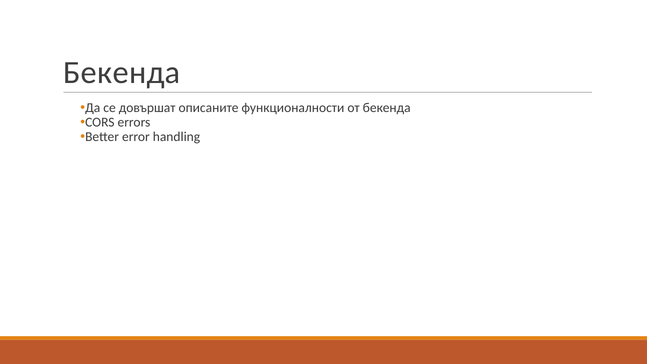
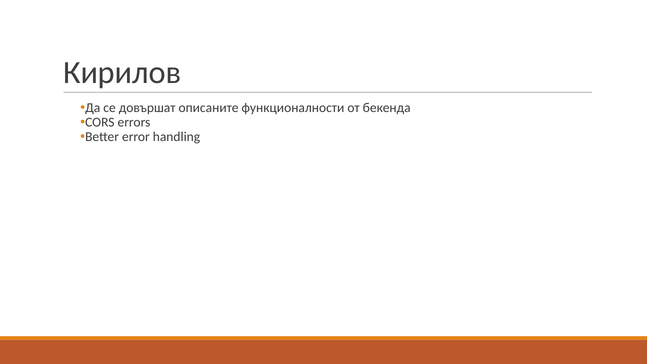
Бекенда at (122, 72): Бекенда -> Кирилов
